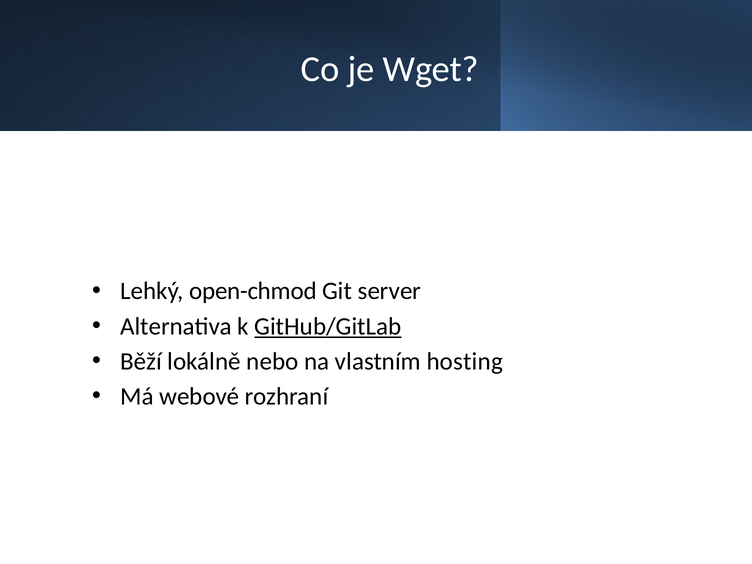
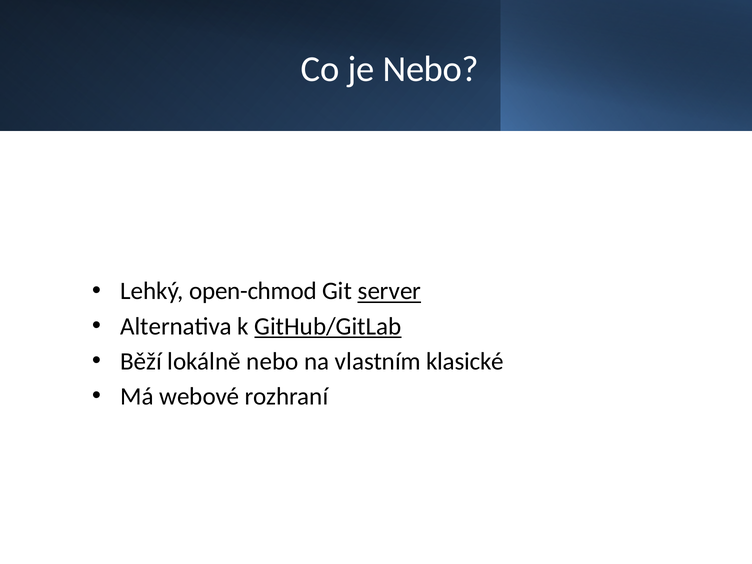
je Wget: Wget -> Nebo
server underline: none -> present
hosting: hosting -> klasické
